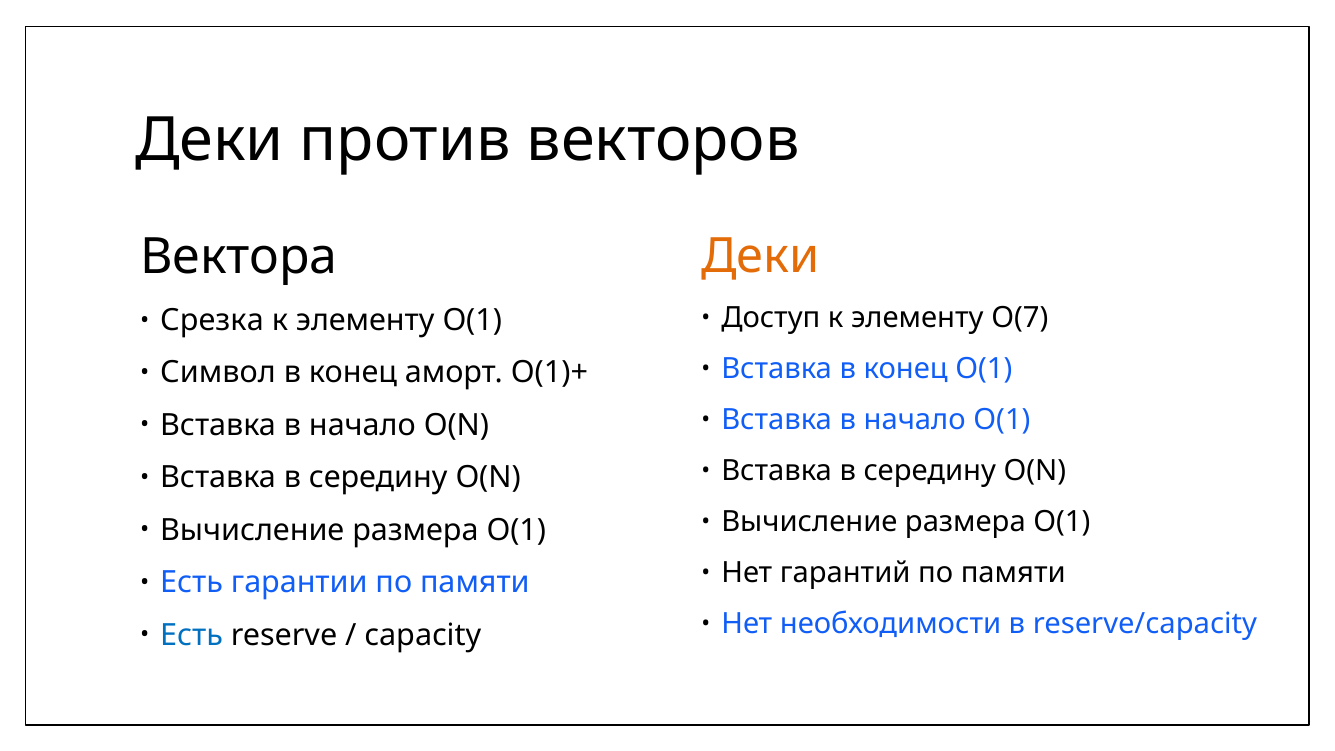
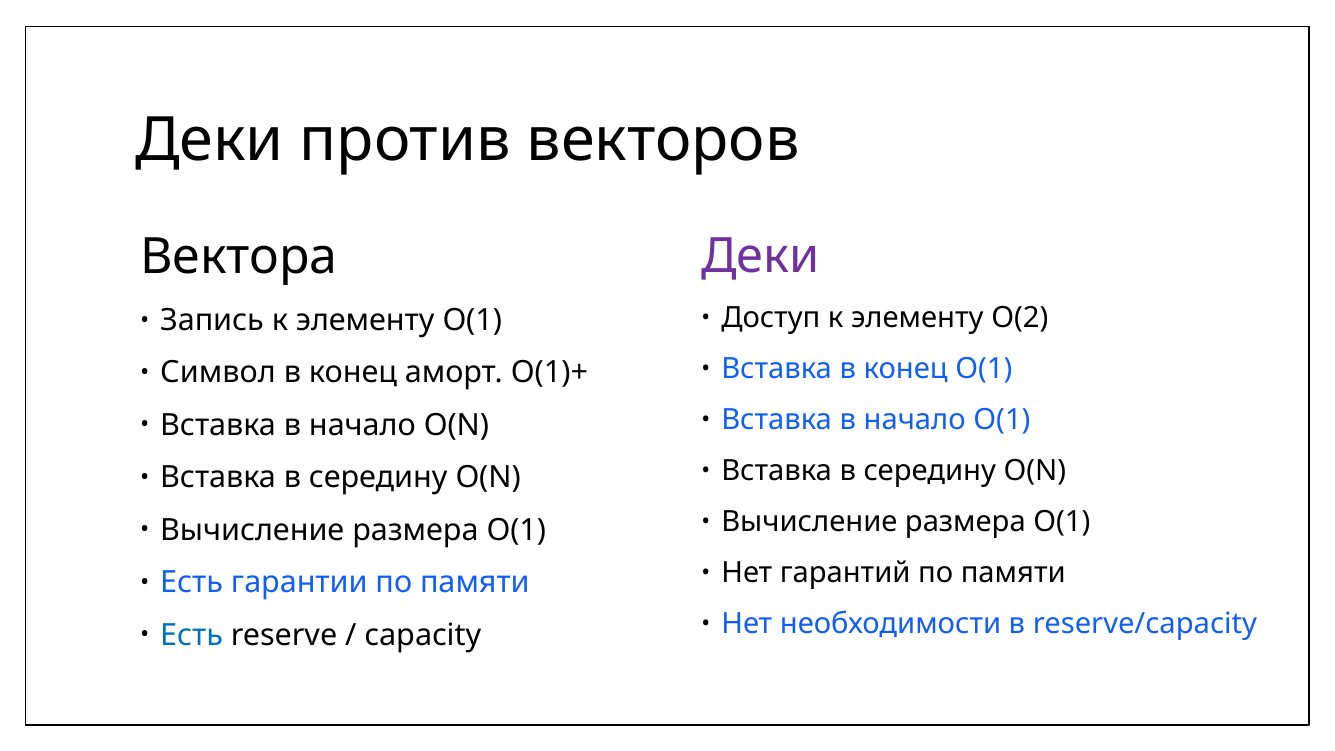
Деки at (760, 256) colour: orange -> purple
O(7: O(7 -> O(2
Срезка: Срезка -> Запись
